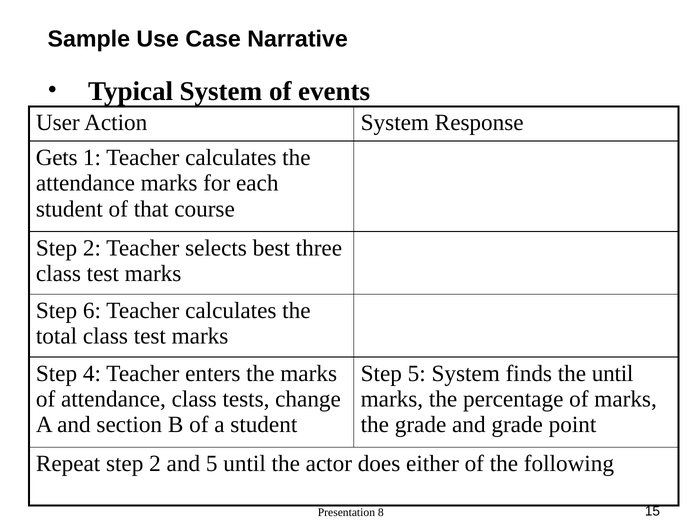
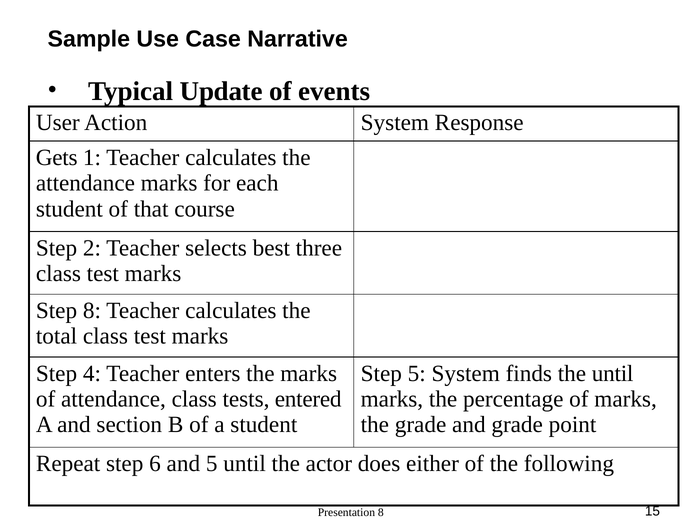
Typical System: System -> Update
Step 6: 6 -> 8
change: change -> entered
Repeat step 2: 2 -> 6
